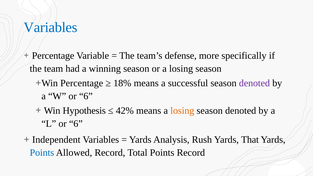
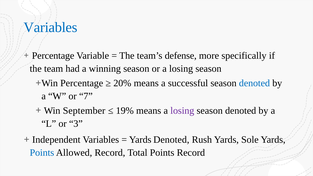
18%: 18% -> 20%
denoted at (254, 83) colour: purple -> blue
W or 6: 6 -> 7
Hypothesis: Hypothesis -> September
42%: 42% -> 19%
losing at (182, 111) colour: orange -> purple
L or 6: 6 -> 3
Yards Analysis: Analysis -> Denoted
That: That -> Sole
